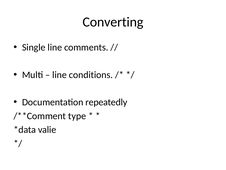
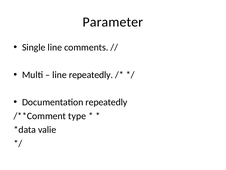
Converting: Converting -> Parameter
line conditions: conditions -> repeatedly
